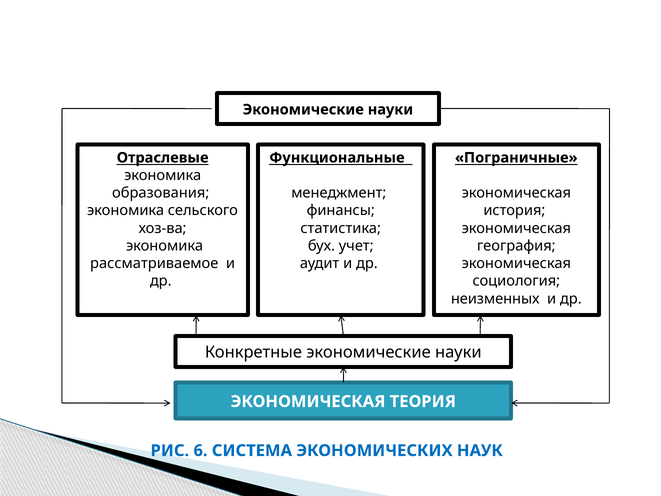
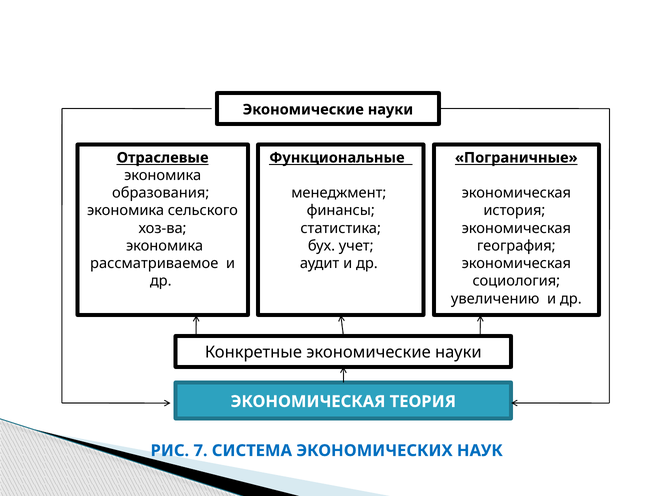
неизменных: неизменных -> увеличению
6: 6 -> 7
